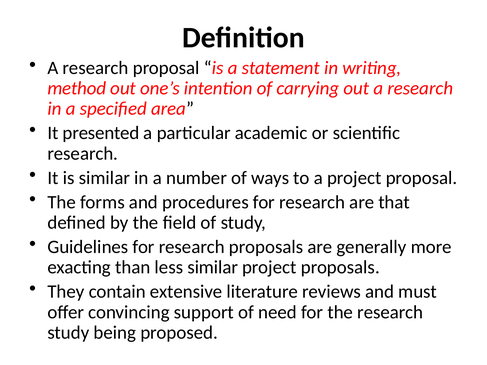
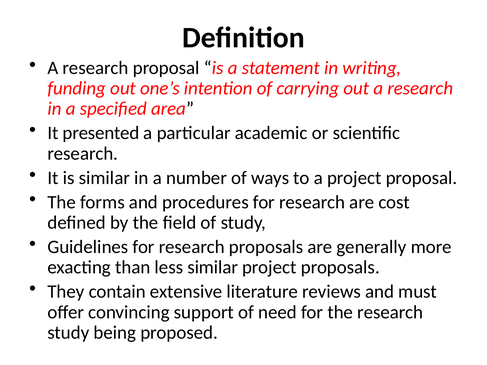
method: method -> funding
that: that -> cost
